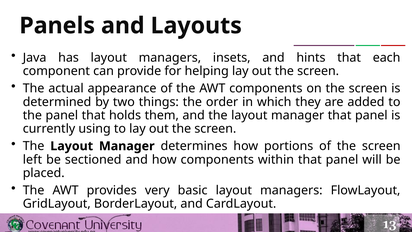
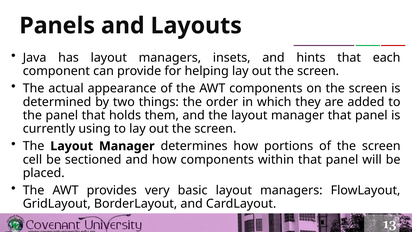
left: left -> cell
